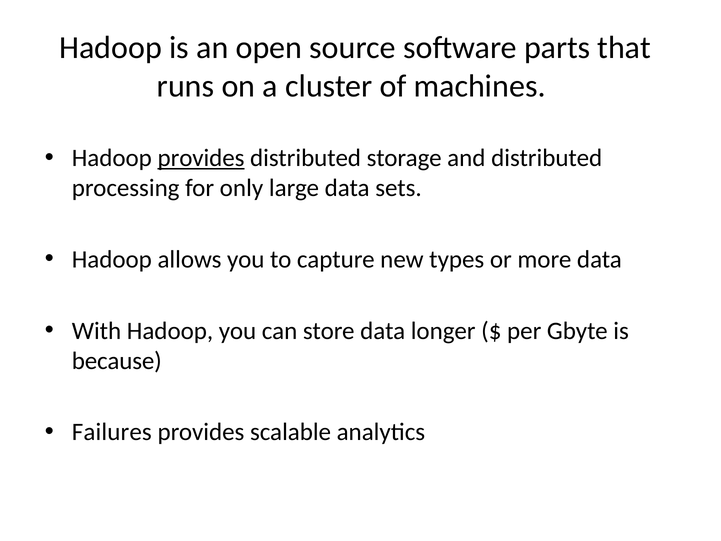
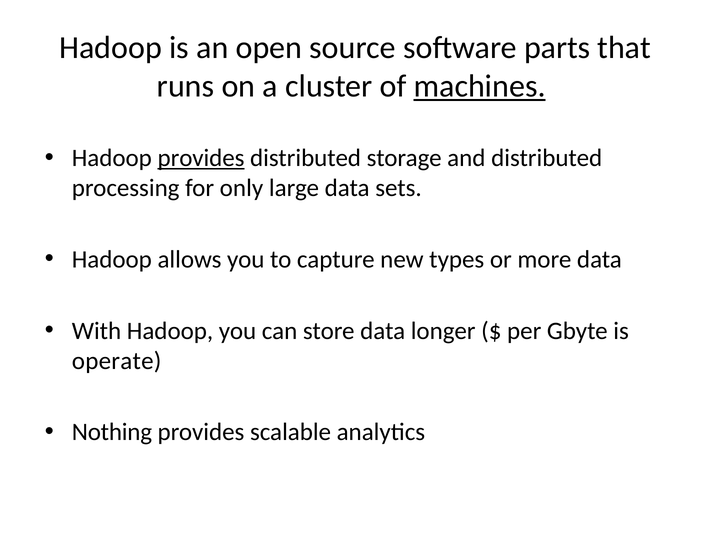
machines underline: none -> present
because: because -> operate
Failures: Failures -> Nothing
